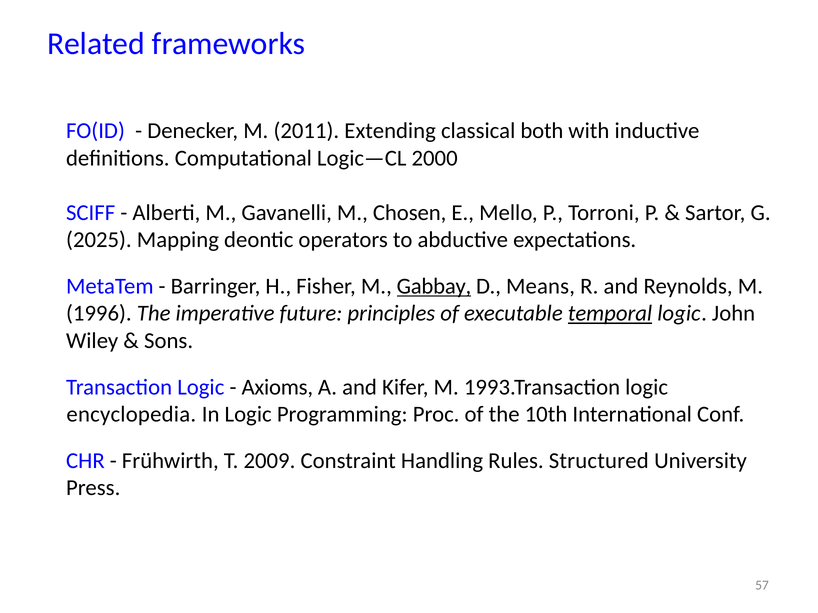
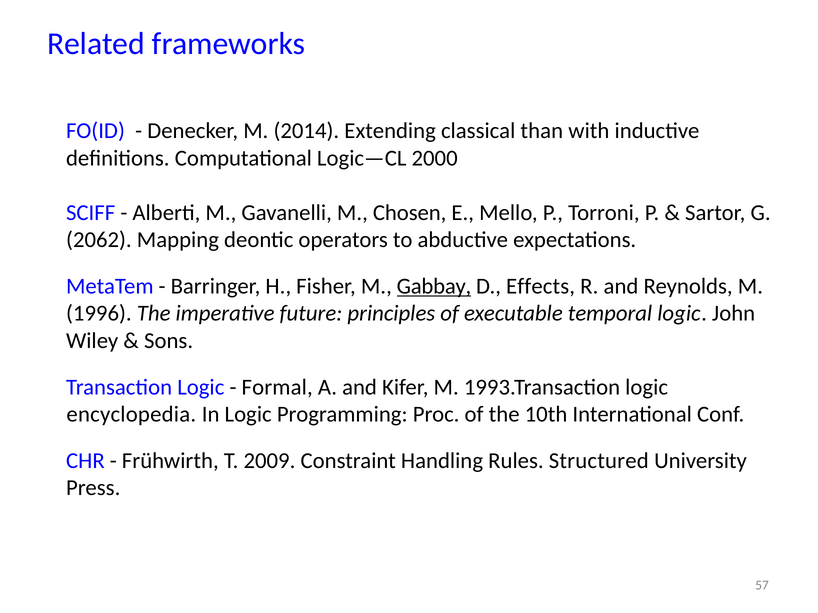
2011: 2011 -> 2014
both: both -> than
2025: 2025 -> 2062
Means: Means -> Effects
temporal underline: present -> none
Axioms: Axioms -> Formal
